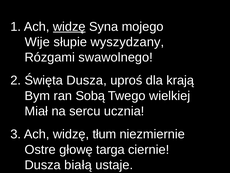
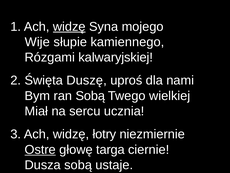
wyszydzany: wyszydzany -> kamiennego
swawolnego: swawolnego -> kalwaryjskiej
Święta Dusza: Dusza -> Duszę
krają: krają -> nami
tłum: tłum -> łotry
Ostre underline: none -> present
Dusza białą: białą -> sobą
